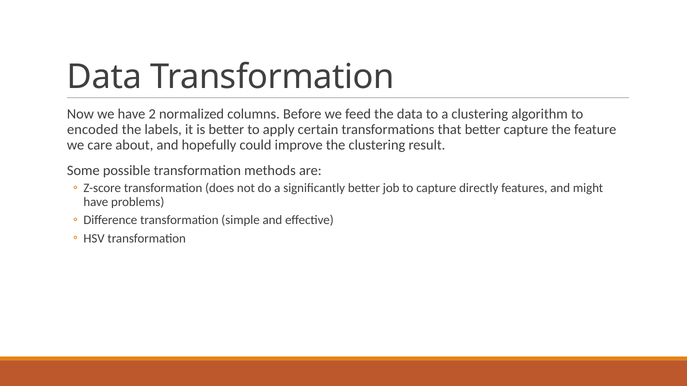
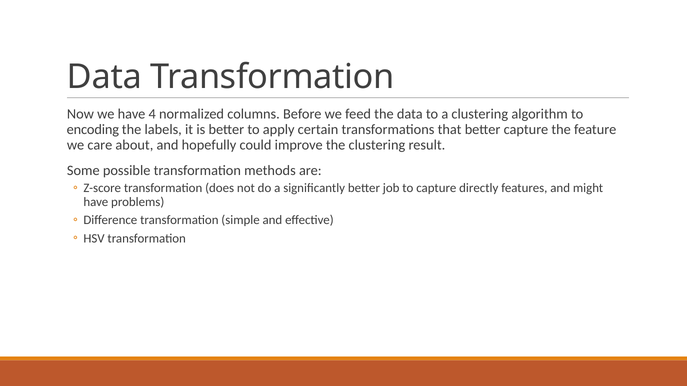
2: 2 -> 4
encoded: encoded -> encoding
